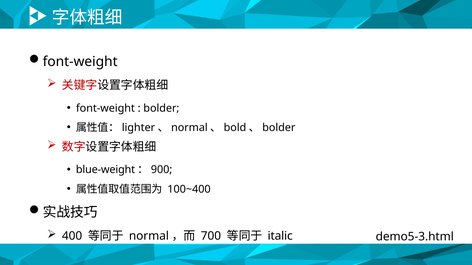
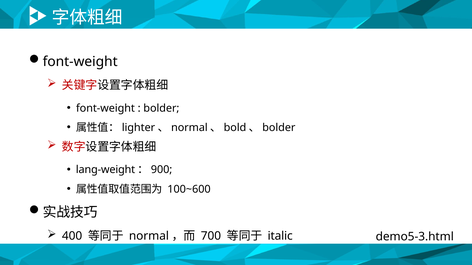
blue-weight: blue-weight -> lang-weight
100~400: 100~400 -> 100~600
